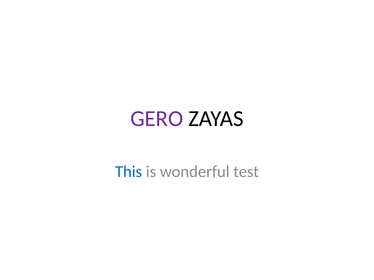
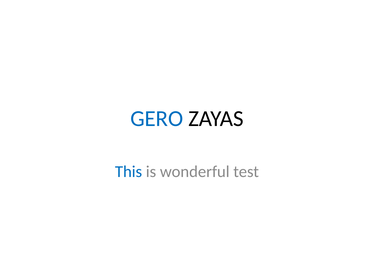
GERO colour: purple -> blue
